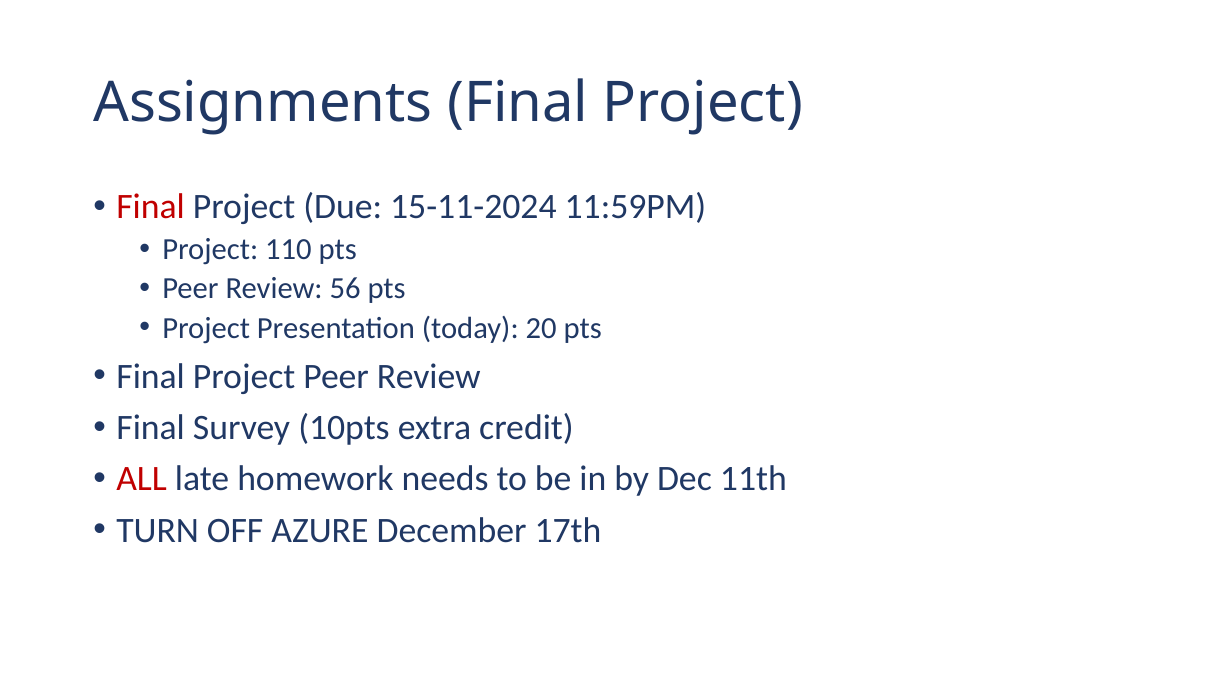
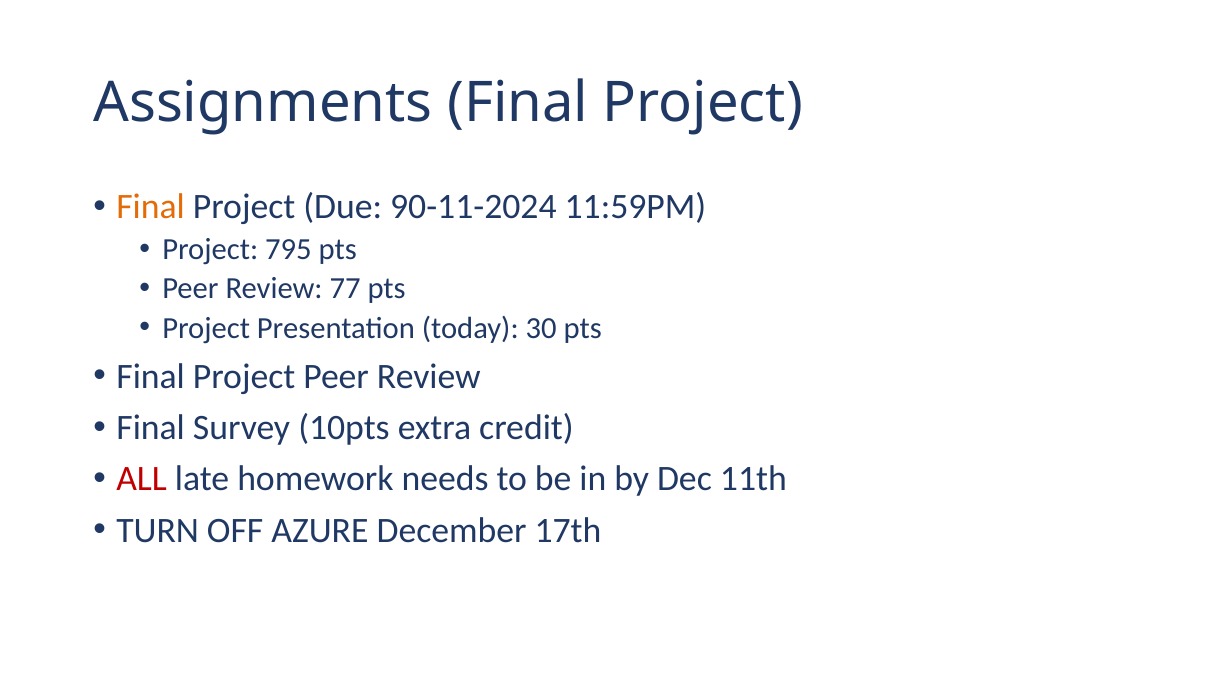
Final at (151, 207) colour: red -> orange
15-11-2024: 15-11-2024 -> 90-11-2024
110: 110 -> 795
56: 56 -> 77
20: 20 -> 30
